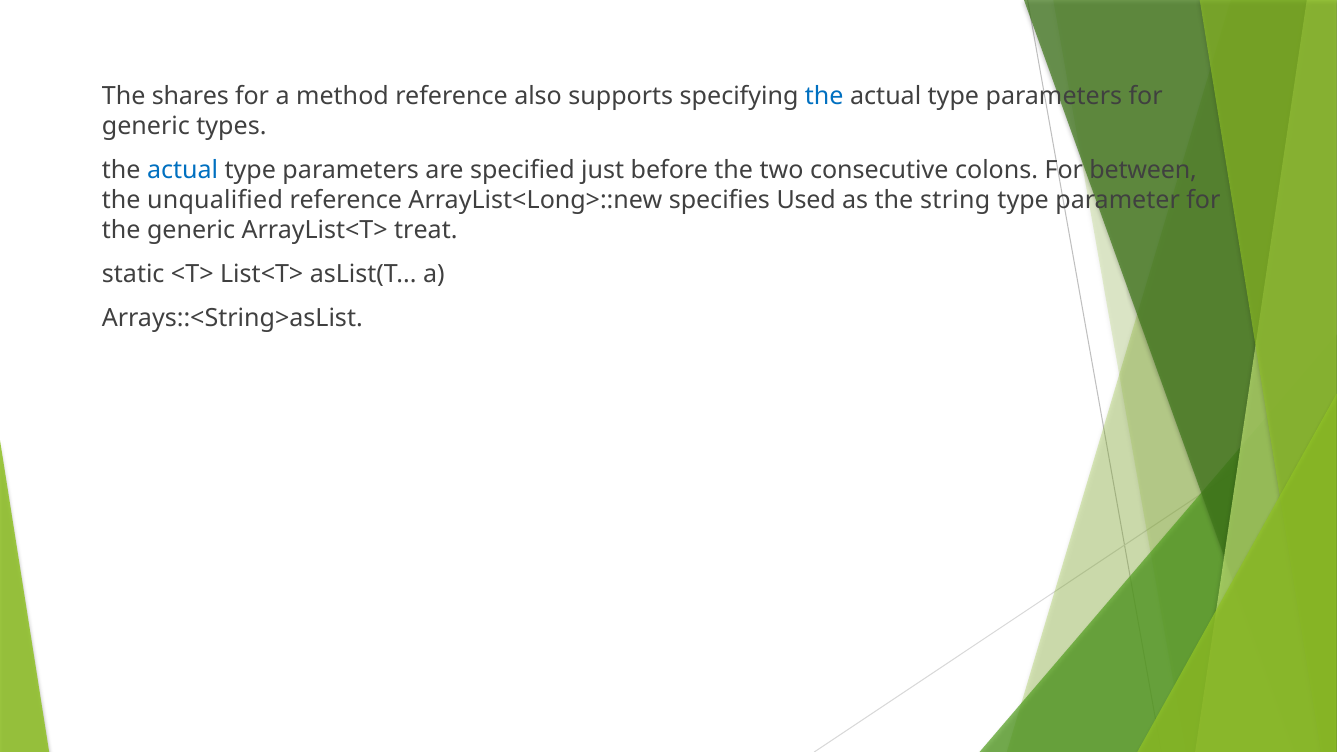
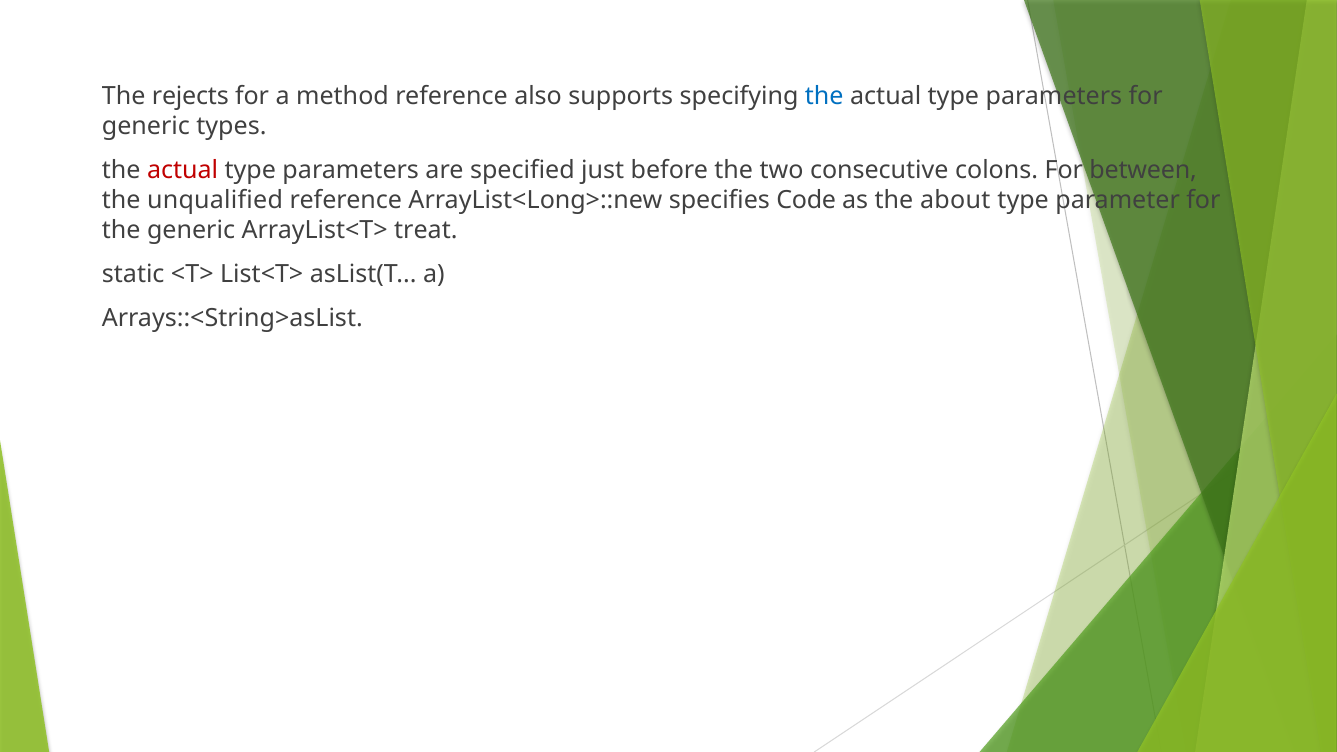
shares: shares -> rejects
actual at (183, 170) colour: blue -> red
Used: Used -> Code
string: string -> about
